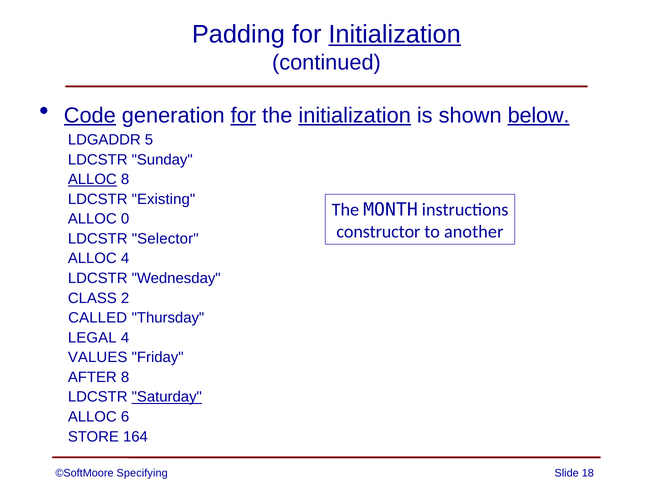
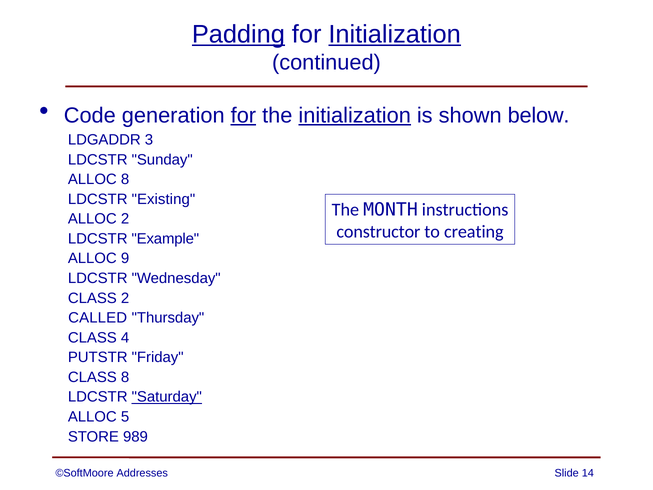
Padding underline: none -> present
Code underline: present -> none
below underline: present -> none
5: 5 -> 3
ALLOC at (92, 179) underline: present -> none
ALLOC 0: 0 -> 2
another: another -> creating
Selector: Selector -> Example
ALLOC 4: 4 -> 9
LEGAL at (92, 338): LEGAL -> CLASS
VALUES: VALUES -> PUTSTR
AFTER at (92, 377): AFTER -> CLASS
6: 6 -> 5
164: 164 -> 989
Specifying: Specifying -> Addresses
18: 18 -> 14
